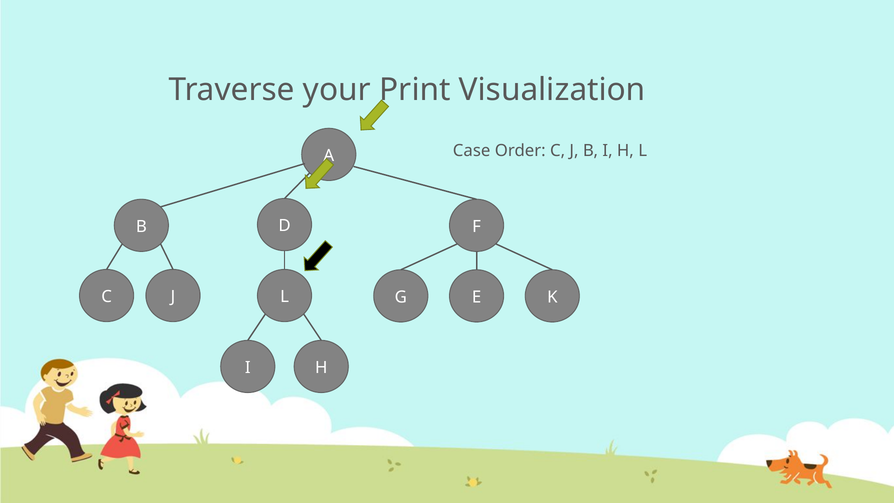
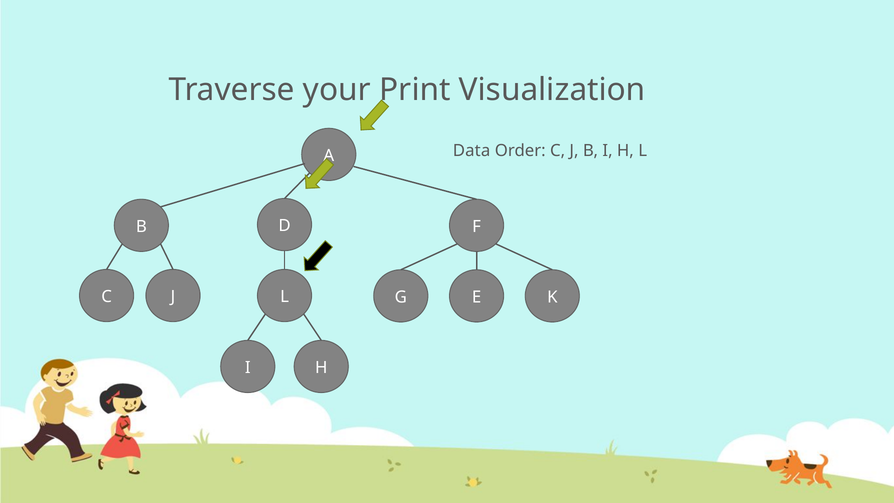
Case: Case -> Data
